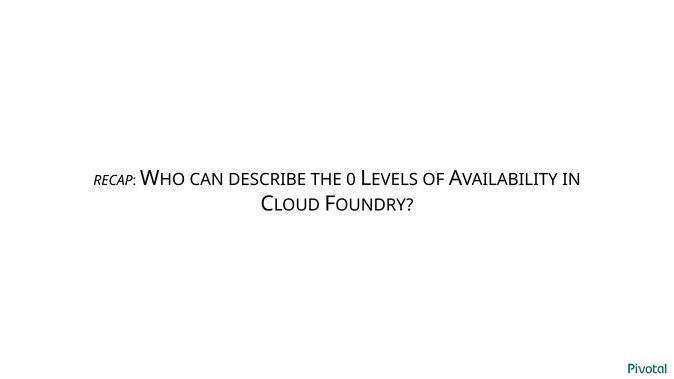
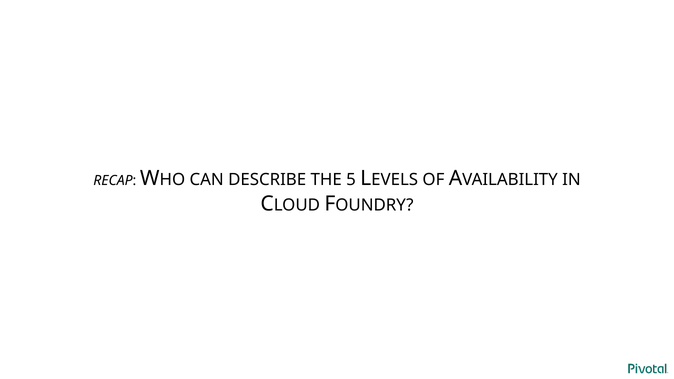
0: 0 -> 5
